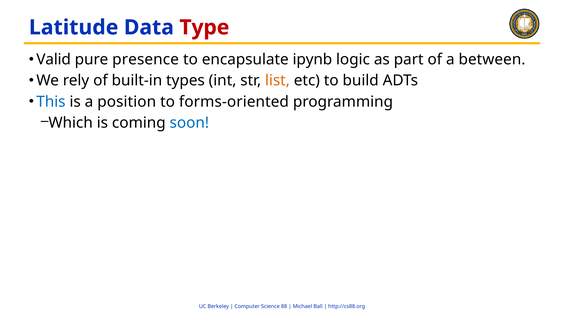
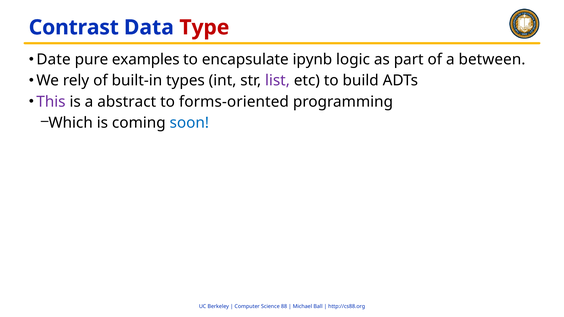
Latitude: Latitude -> Contrast
Valid: Valid -> Date
presence: presence -> examples
list colour: orange -> purple
This colour: blue -> purple
position: position -> abstract
